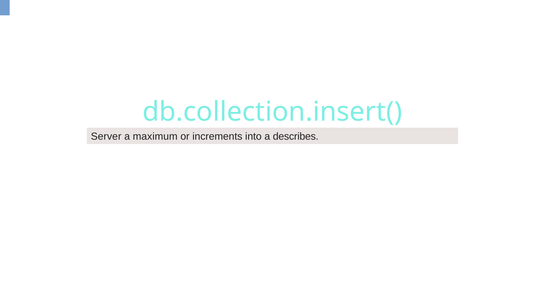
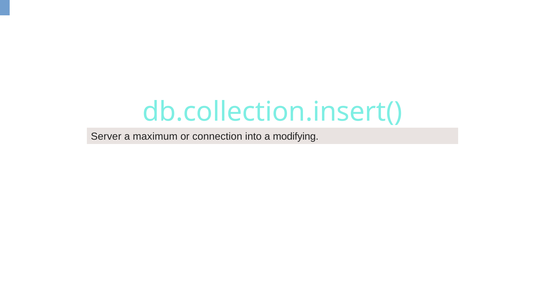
increments: increments -> connection
describes: describes -> modifying
